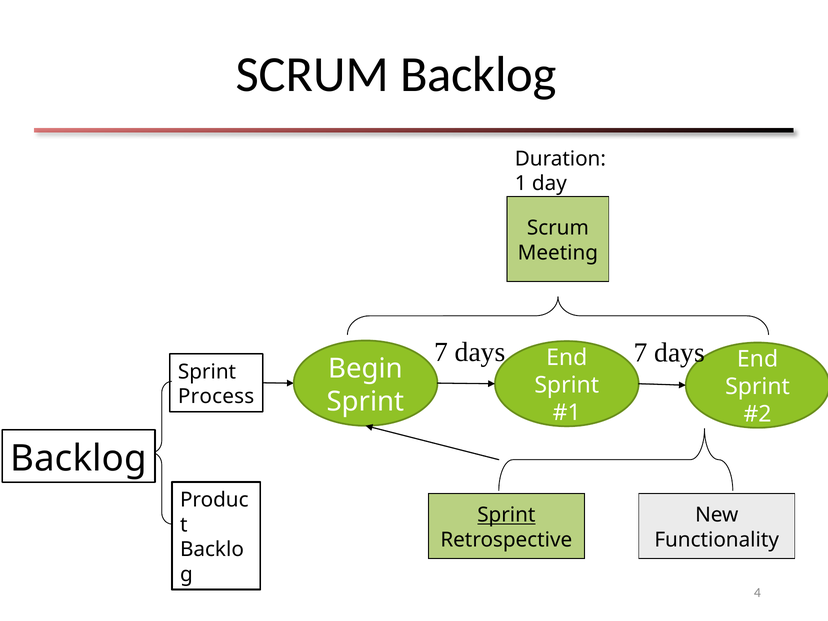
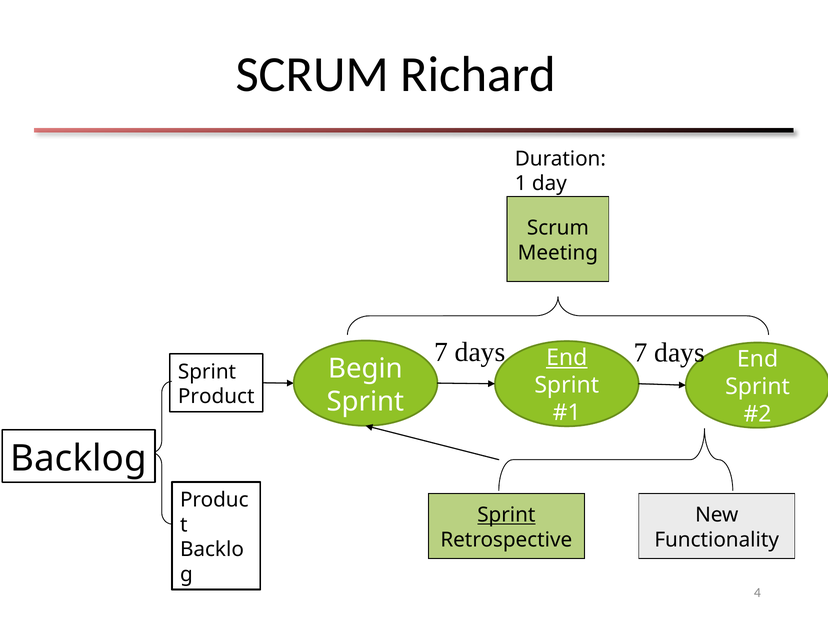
SCRUM Backlog: Backlog -> Richard
End at (567, 358) underline: none -> present
Process: Process -> Product
